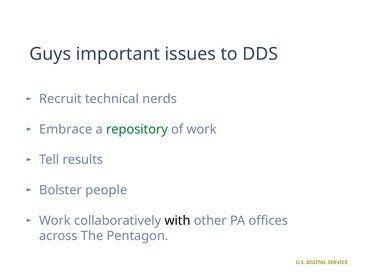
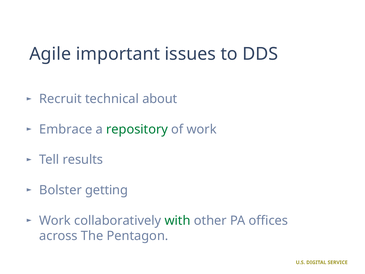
Guys: Guys -> Agile
nerds: nerds -> about
people: people -> getting
with colour: black -> green
